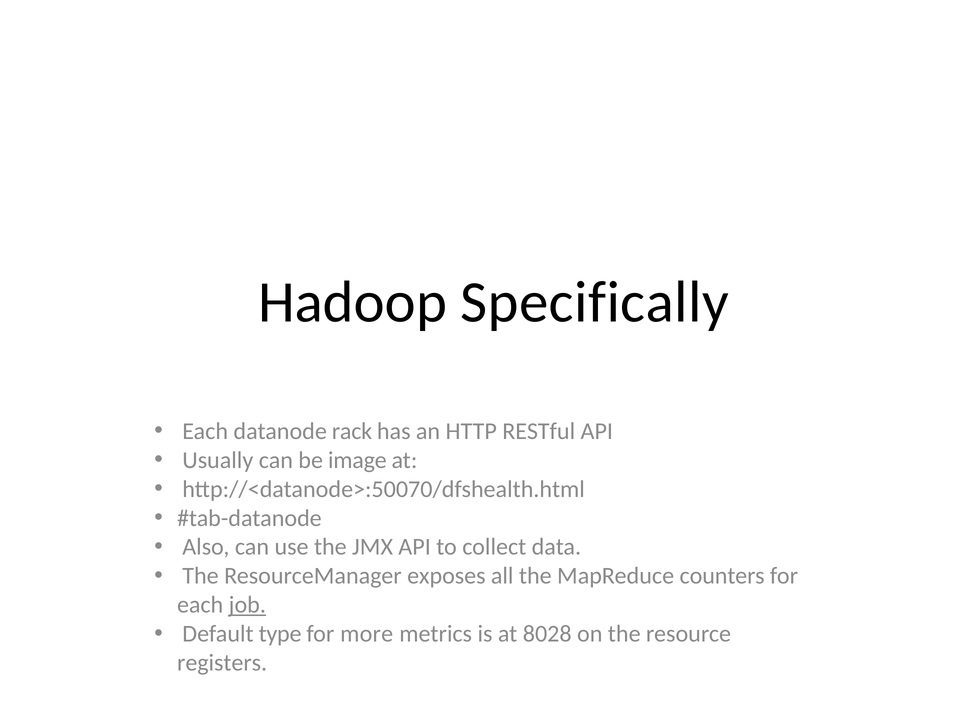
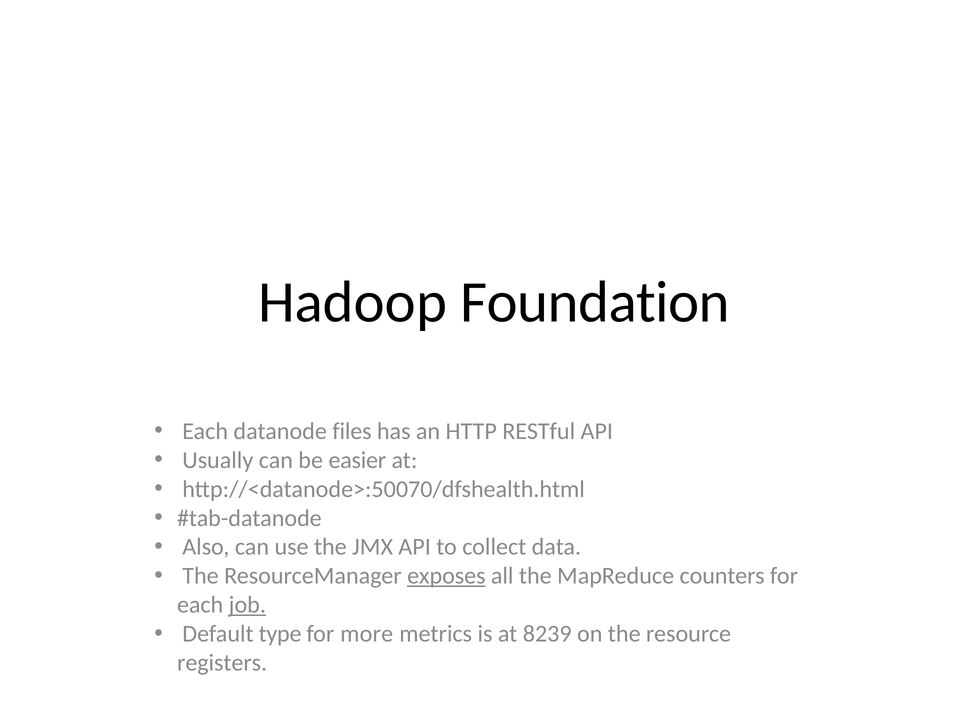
Specifically: Specifically -> Foundation
rack: rack -> files
image: image -> easier
exposes underline: none -> present
8028: 8028 -> 8239
